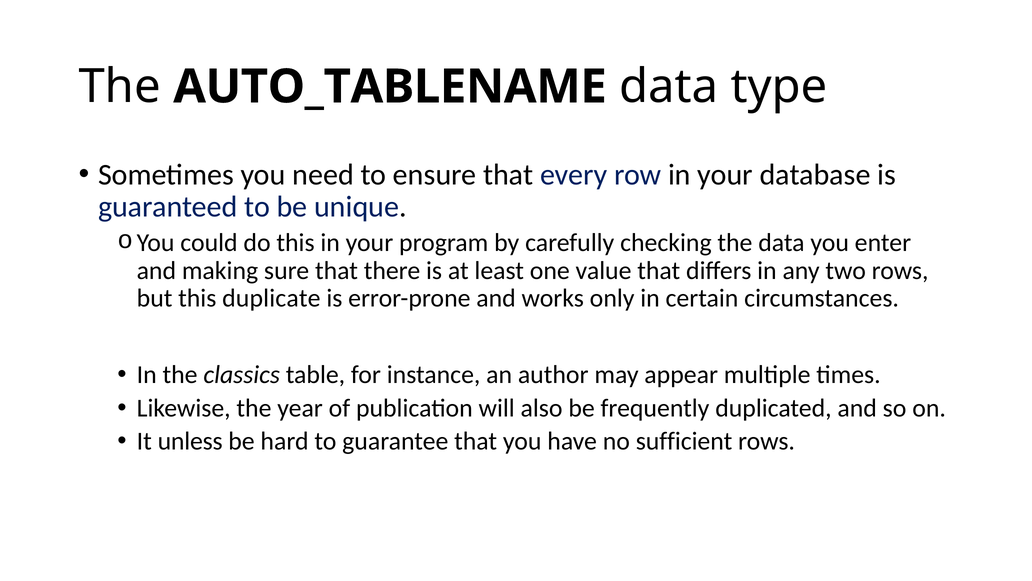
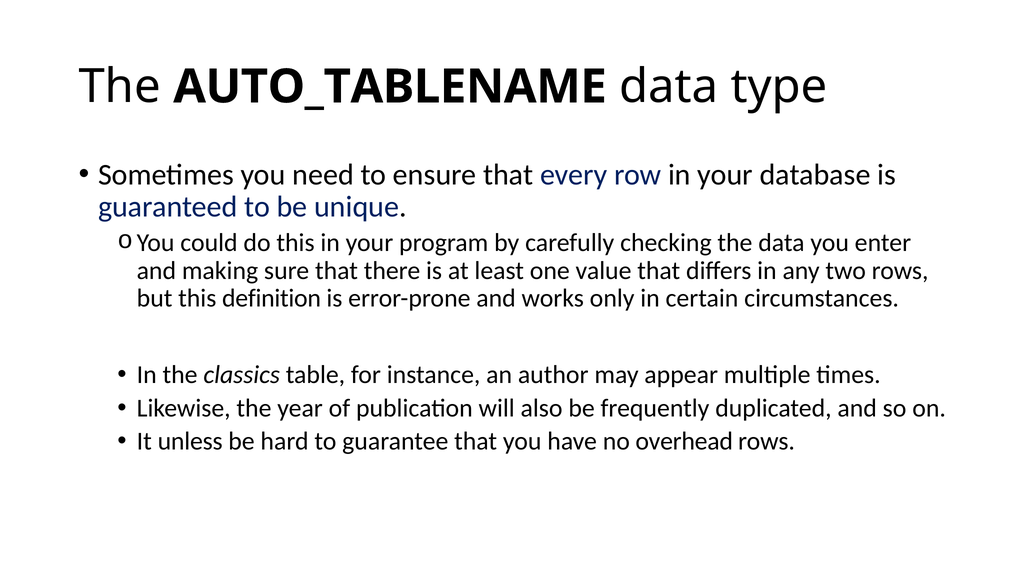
duplicate: duplicate -> definition
sufficient: sufficient -> overhead
